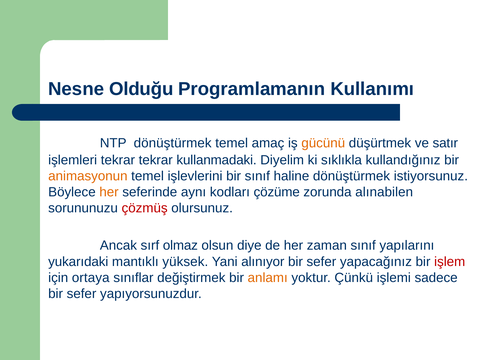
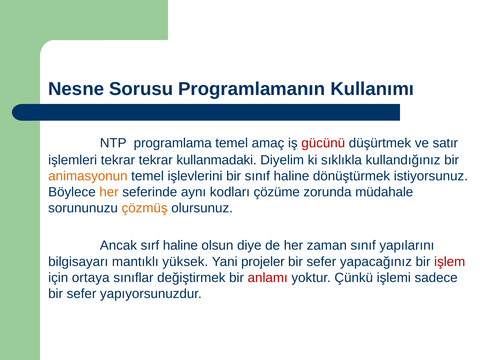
Olduğu: Olduğu -> Sorusu
NTP dönüştürmek: dönüştürmek -> programlama
gücünü colour: orange -> red
alınabilen: alınabilen -> müdahale
çözmüş colour: red -> orange
sırf olmaz: olmaz -> haline
yukarıdaki: yukarıdaki -> bilgisayarı
alınıyor: alınıyor -> projeler
anlamı colour: orange -> red
